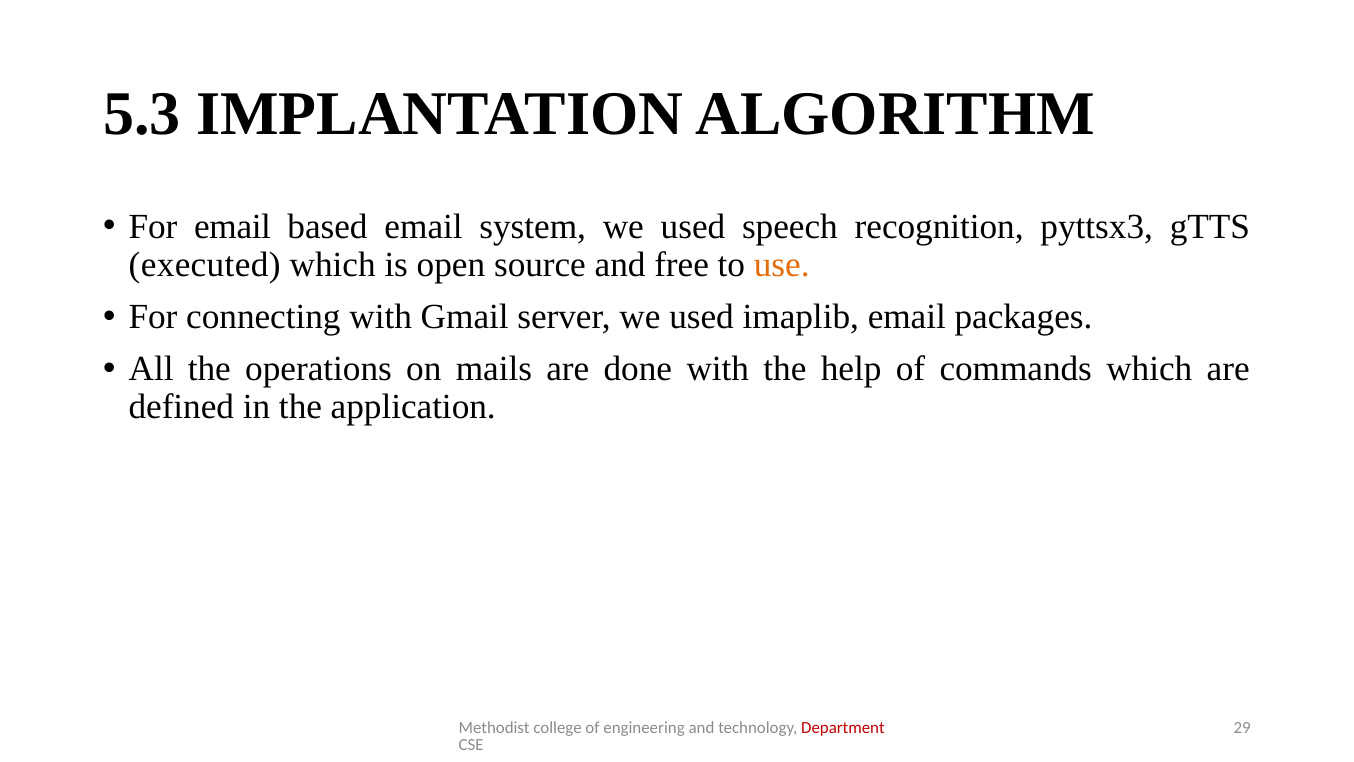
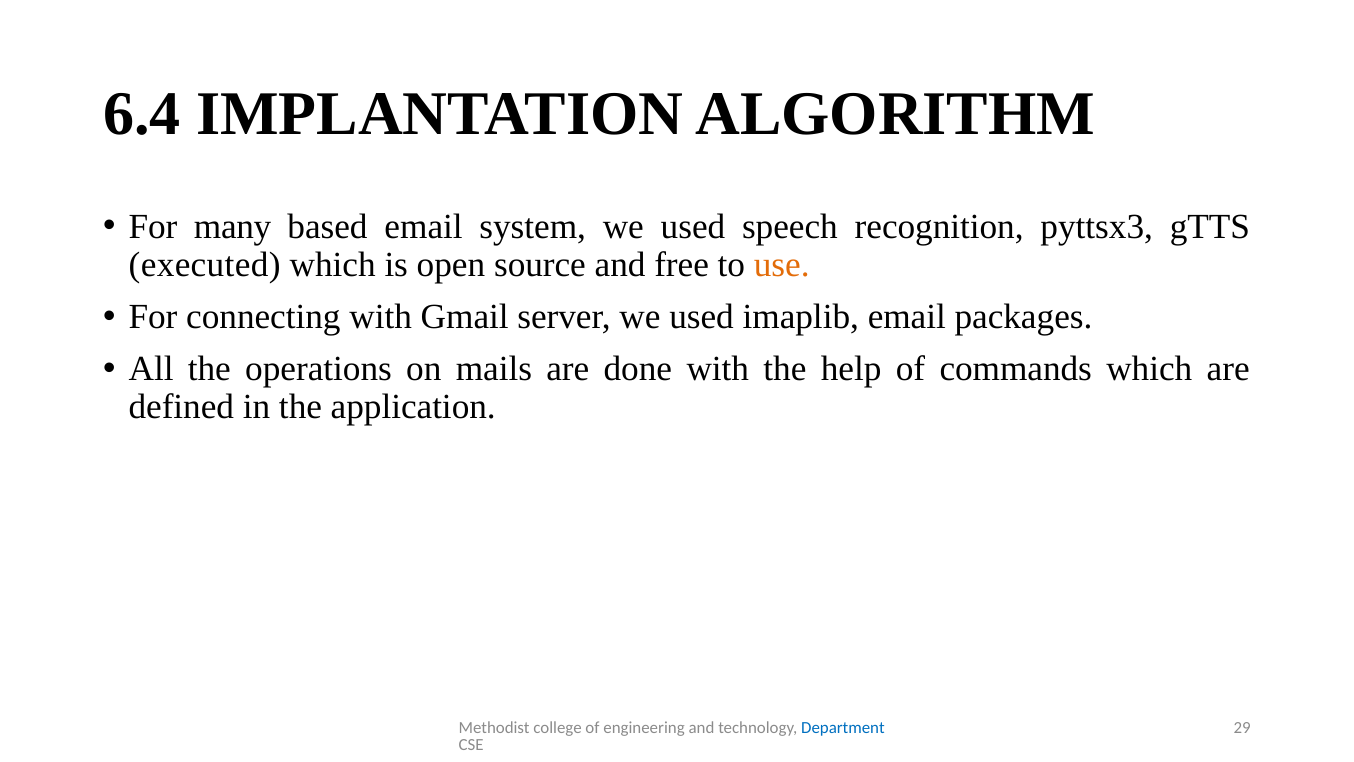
5.3: 5.3 -> 6.4
For email: email -> many
Department colour: red -> blue
